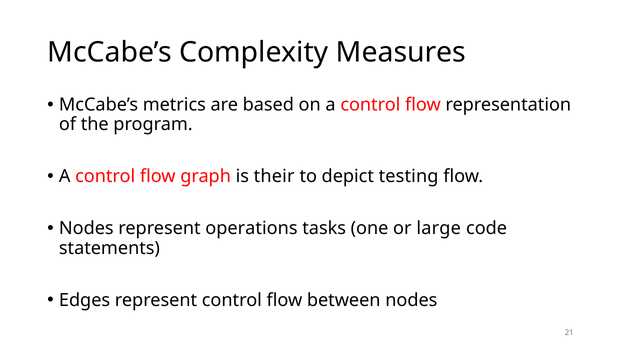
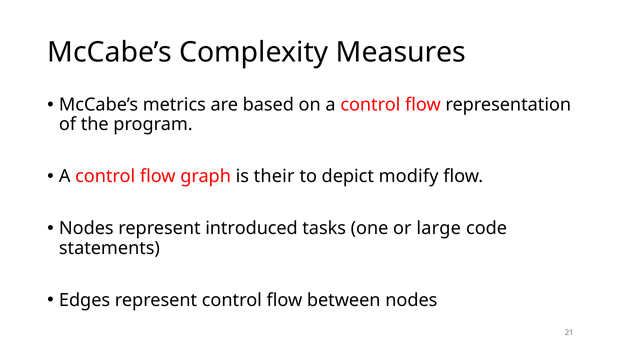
testing: testing -> modify
operations: operations -> introduced
